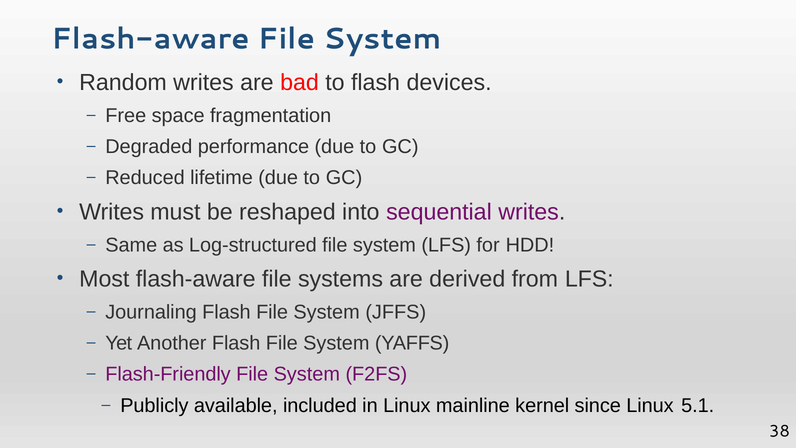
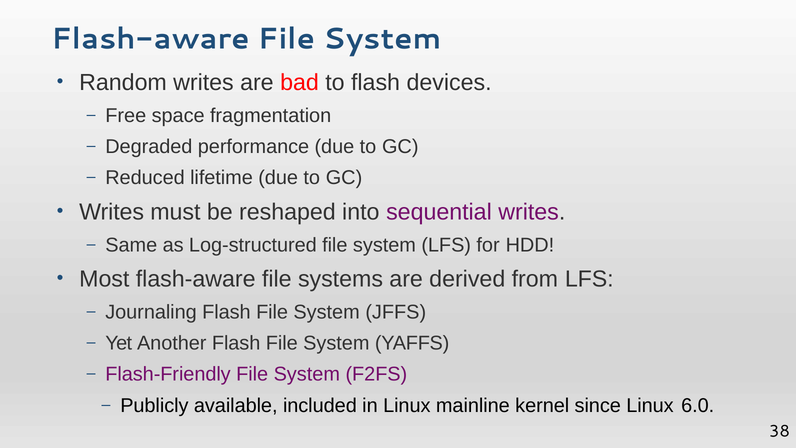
5.1: 5.1 -> 6.0
